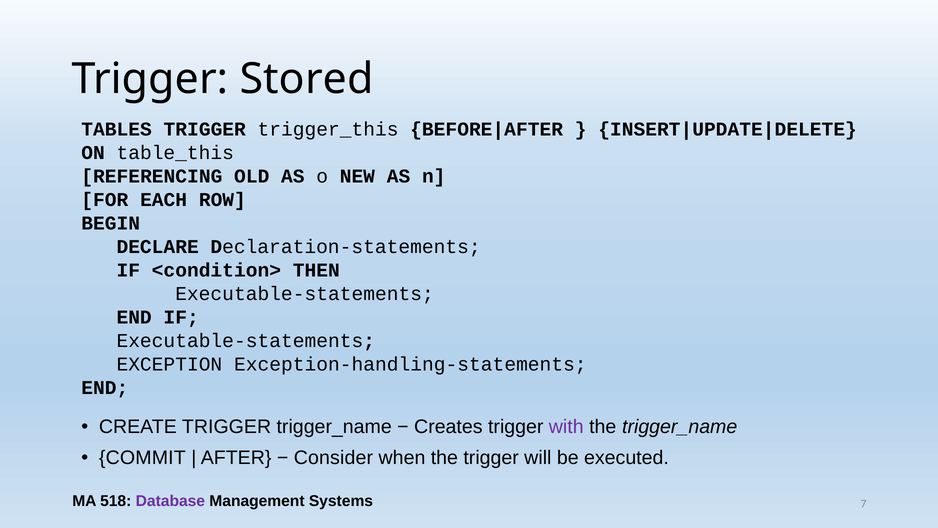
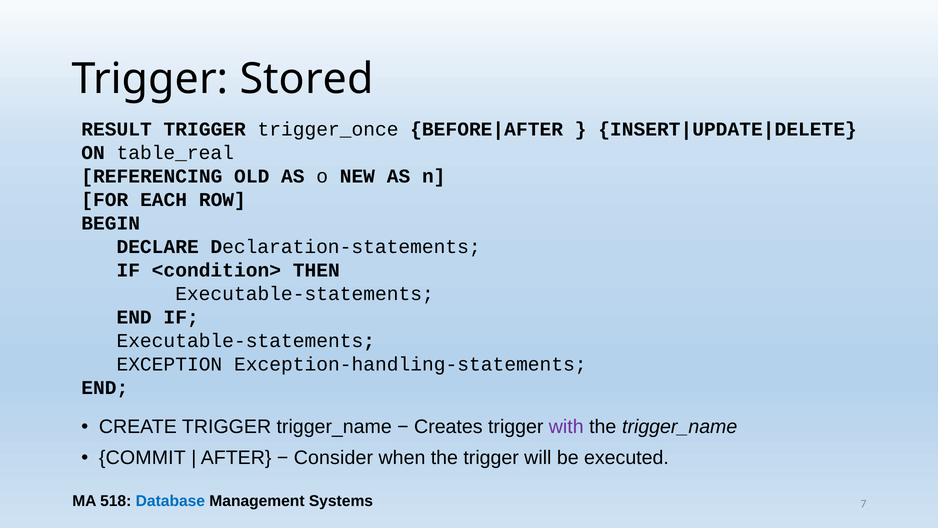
TABLES: TABLES -> RESULT
trigger_this: trigger_this -> trigger_once
table_this: table_this -> table_real
Database colour: purple -> blue
